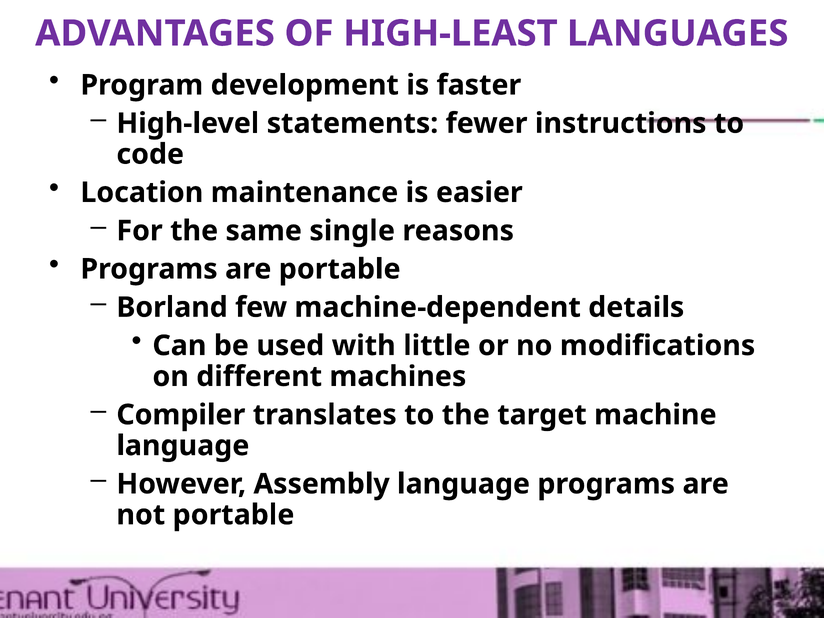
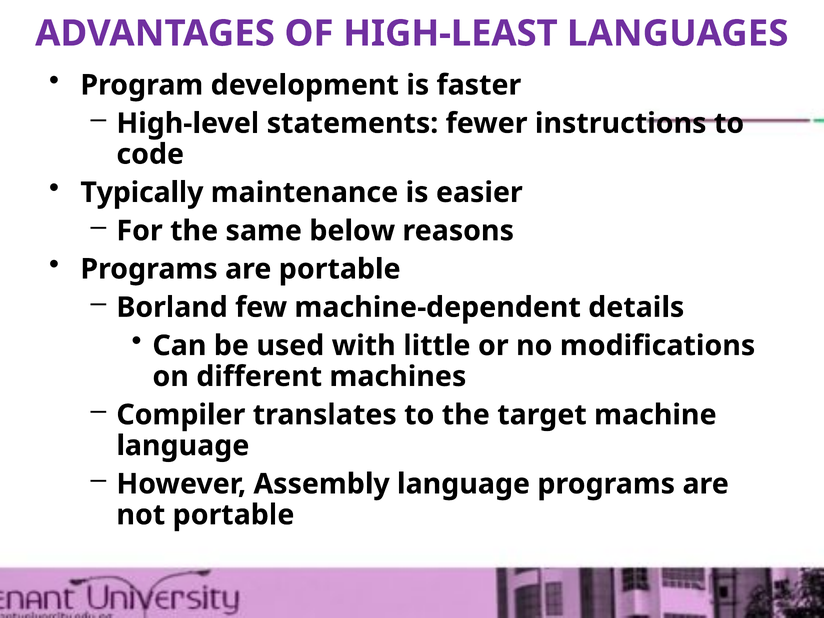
Location: Location -> Typically
single: single -> below
